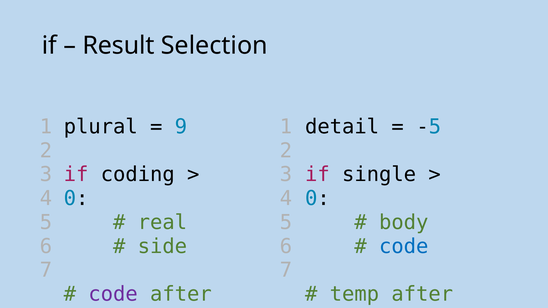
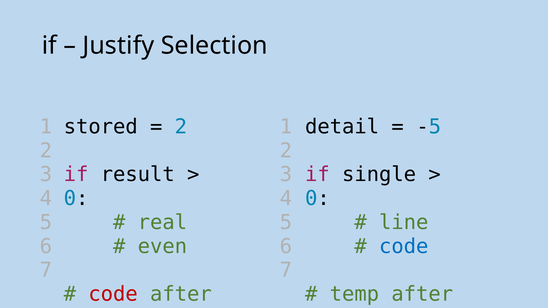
Result: Result -> Justify
plural: plural -> stored
9 at (181, 127): 9 -> 2
coding: coding -> result
body: body -> line
side: side -> even
code at (113, 294) colour: purple -> red
